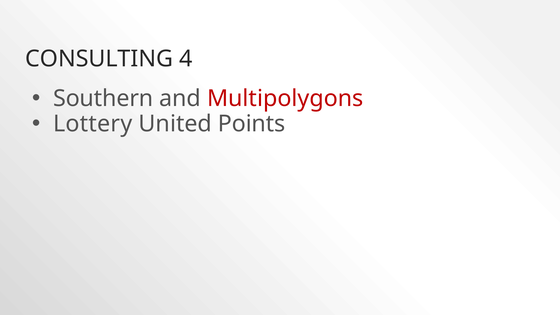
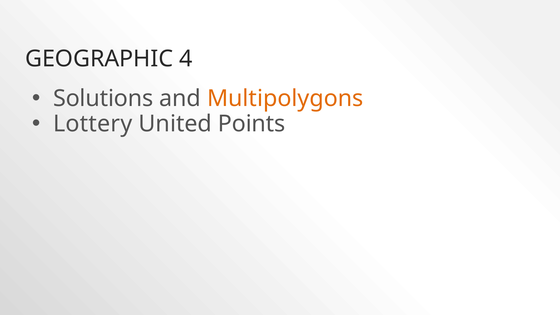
CONSULTING: CONSULTING -> GEOGRAPHIC
Southern: Southern -> Solutions
Multipolygons colour: red -> orange
